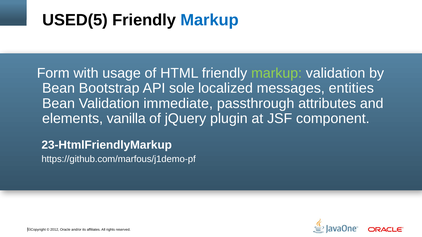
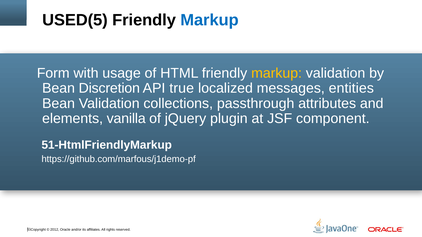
markup at (277, 73) colour: light green -> yellow
Bootstrap: Bootstrap -> Discretion
sole: sole -> true
immediate: immediate -> collections
23-HtmlFriendlyMarkup: 23-HtmlFriendlyMarkup -> 51-HtmlFriendlyMarkup
